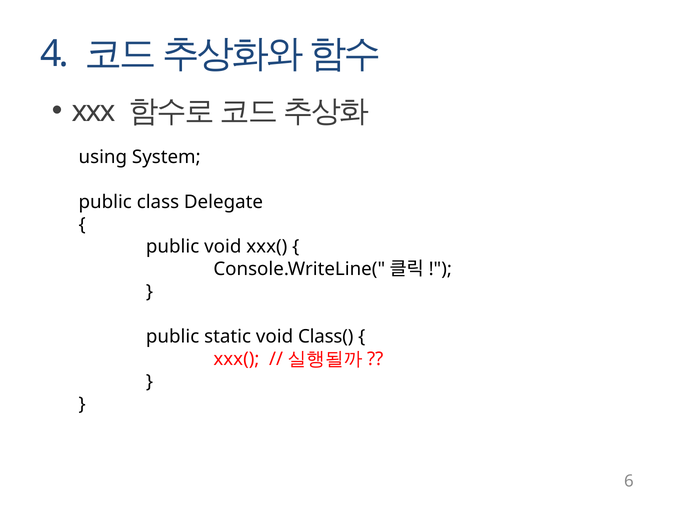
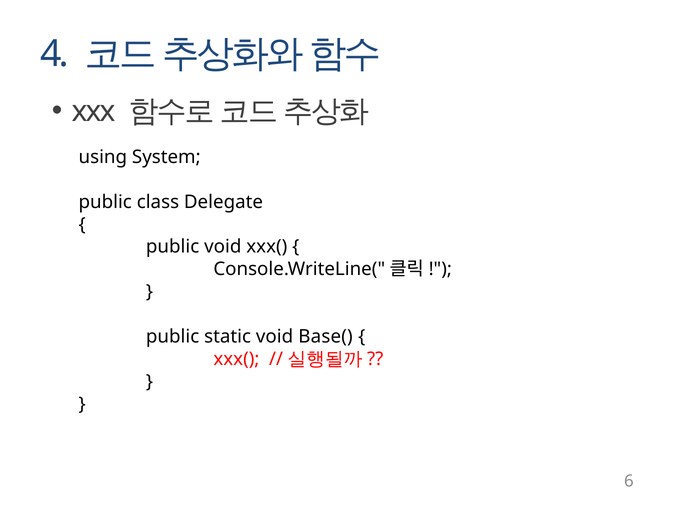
Class(: Class( -> Base(
